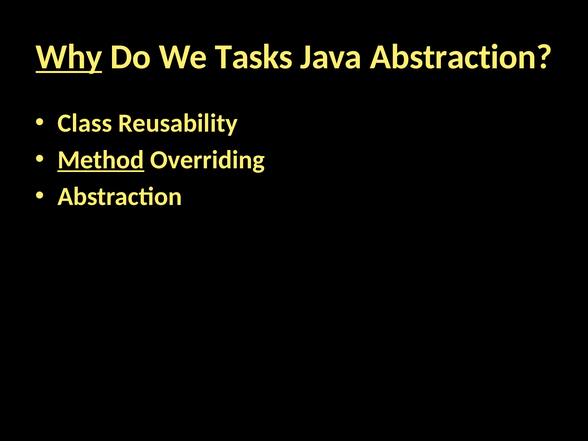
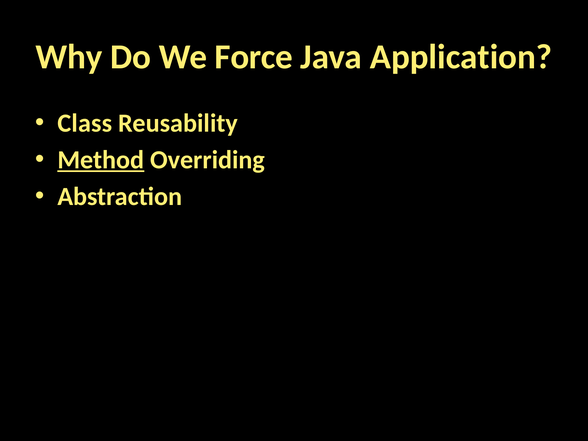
Why underline: present -> none
Tasks: Tasks -> Force
Java Abstraction: Abstraction -> Application
